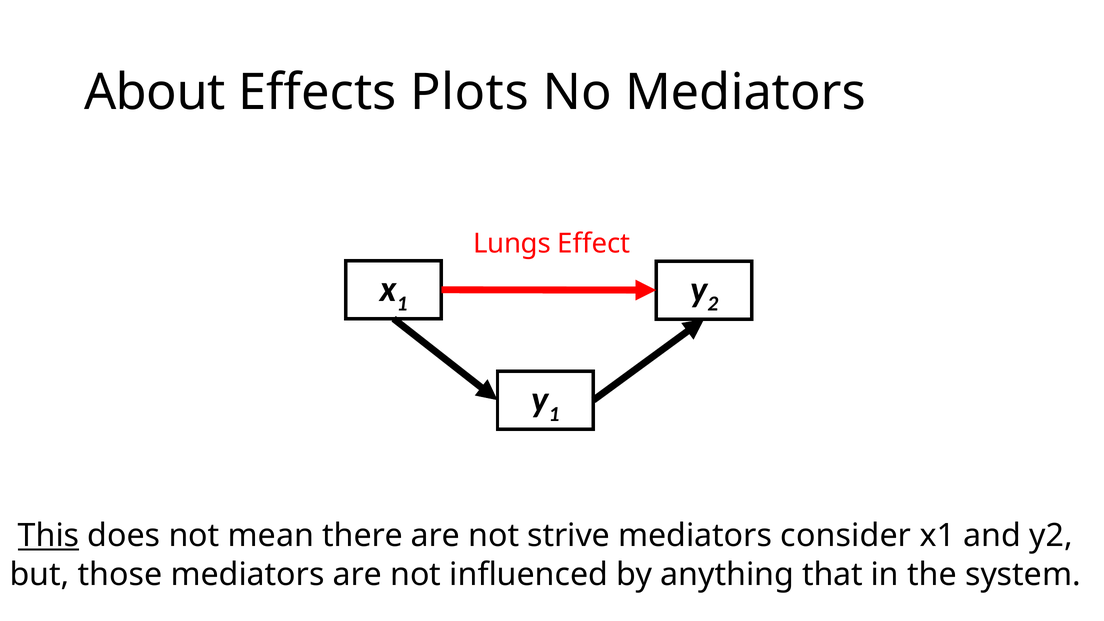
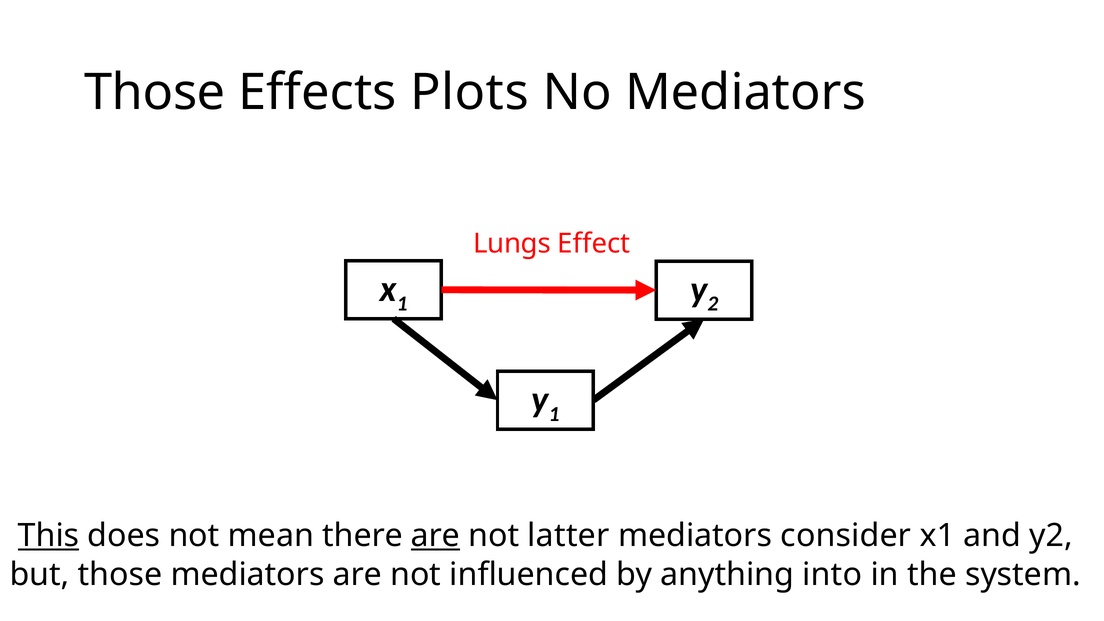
About at (155, 93): About -> Those
are at (436, 536) underline: none -> present
strive: strive -> latter
that: that -> into
